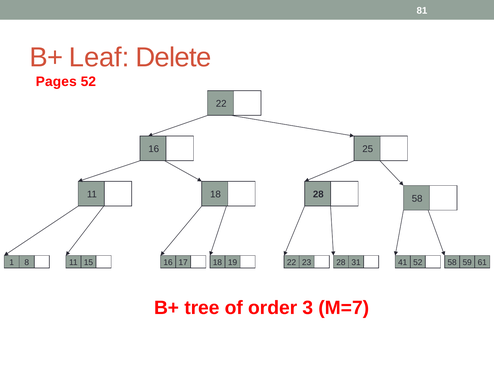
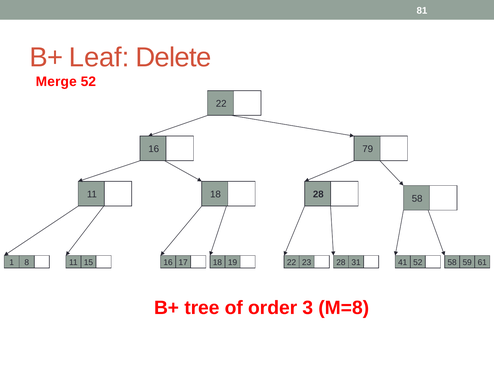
Pages: Pages -> Merge
25: 25 -> 79
M=7: M=7 -> M=8
